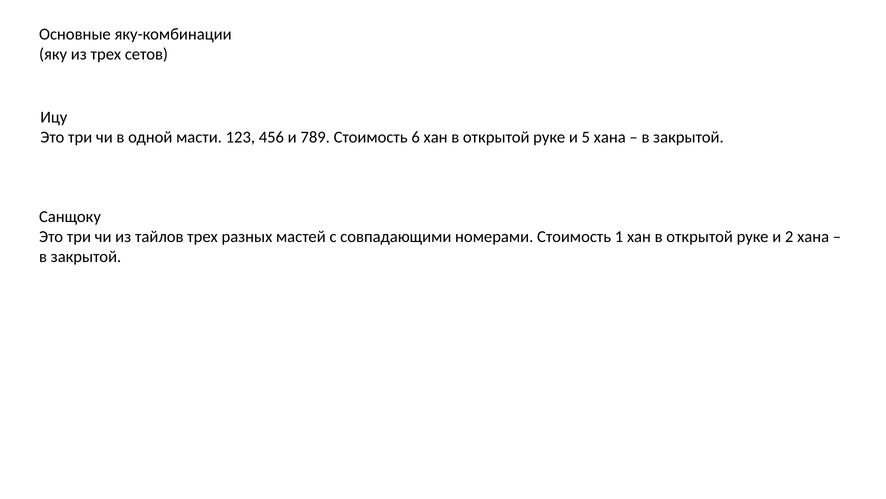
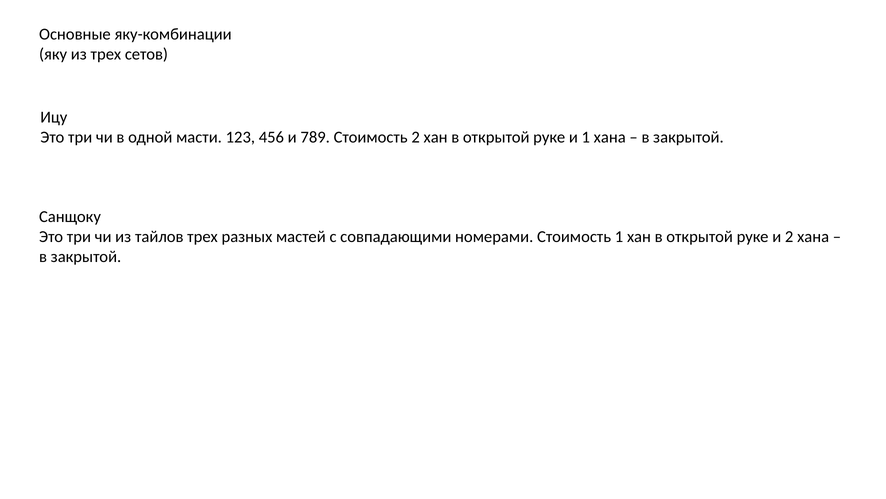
Стоимость 6: 6 -> 2
и 5: 5 -> 1
